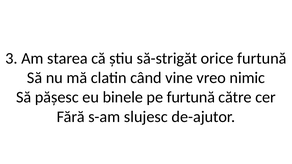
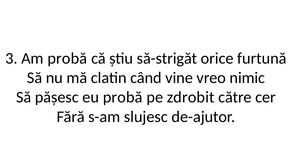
Am starea: starea -> probă
eu binele: binele -> probă
pe furtună: furtună -> zdrobit
